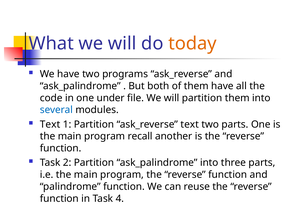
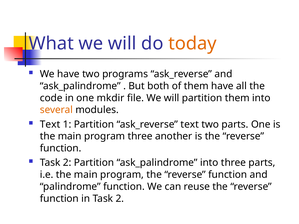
under: under -> mkdir
several colour: blue -> orange
program recall: recall -> three
in Task 4: 4 -> 2
